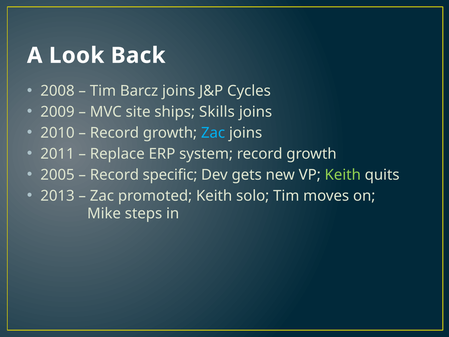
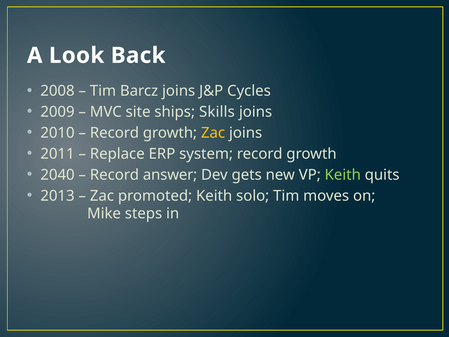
Zac at (213, 133) colour: light blue -> yellow
2005: 2005 -> 2040
specific: specific -> answer
